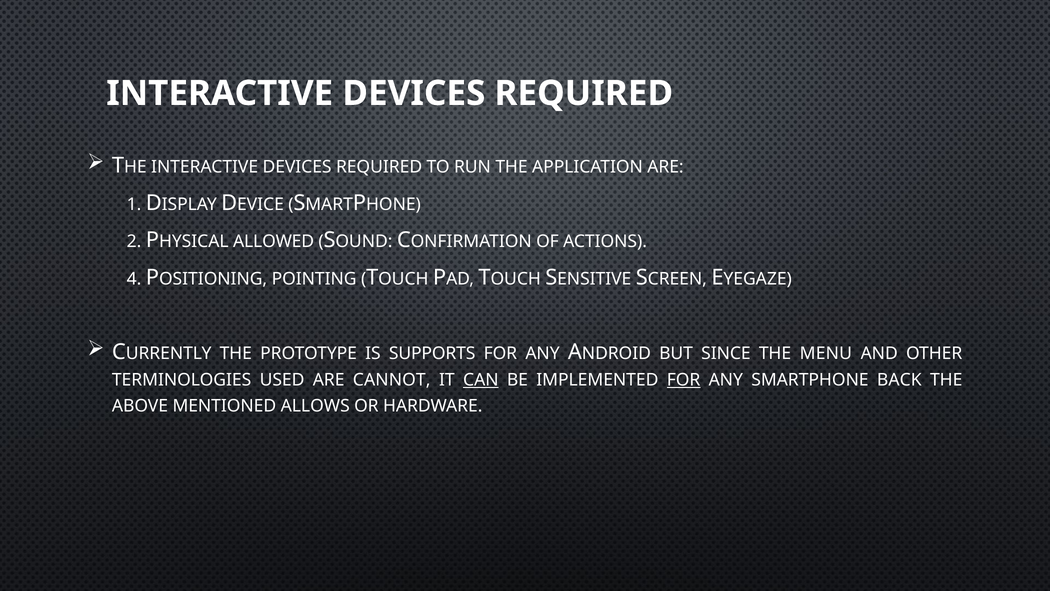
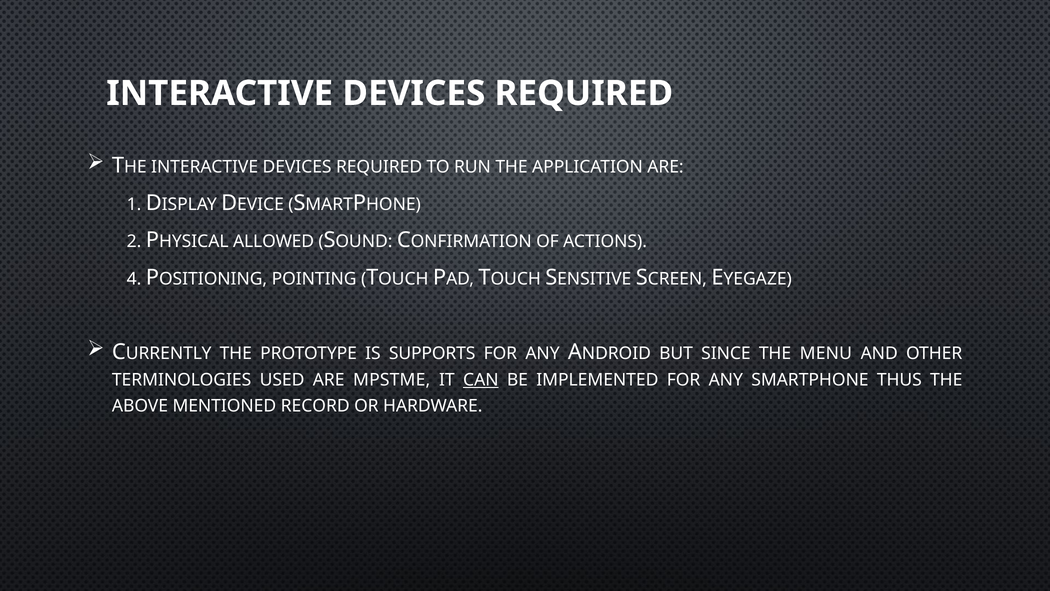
CANNOT: CANNOT -> MPSTME
FOR at (684, 380) underline: present -> none
BACK: BACK -> THUS
ALLOWS: ALLOWS -> RECORD
